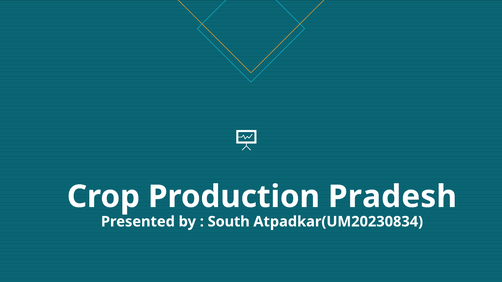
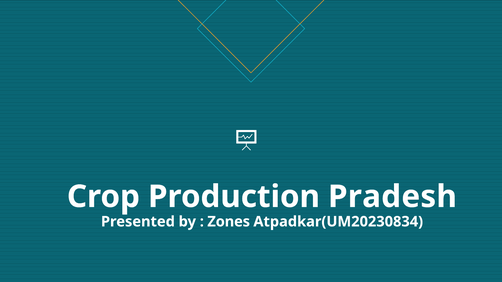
South: South -> Zones
